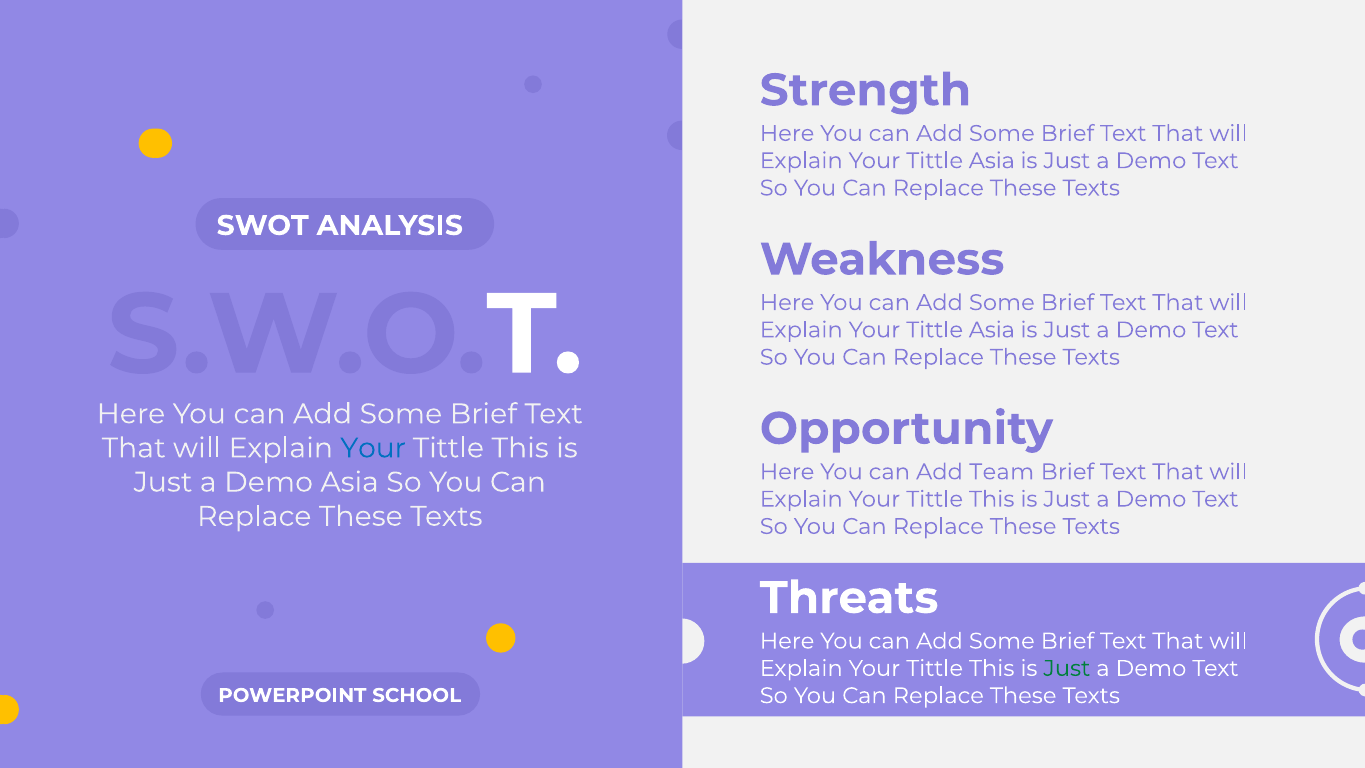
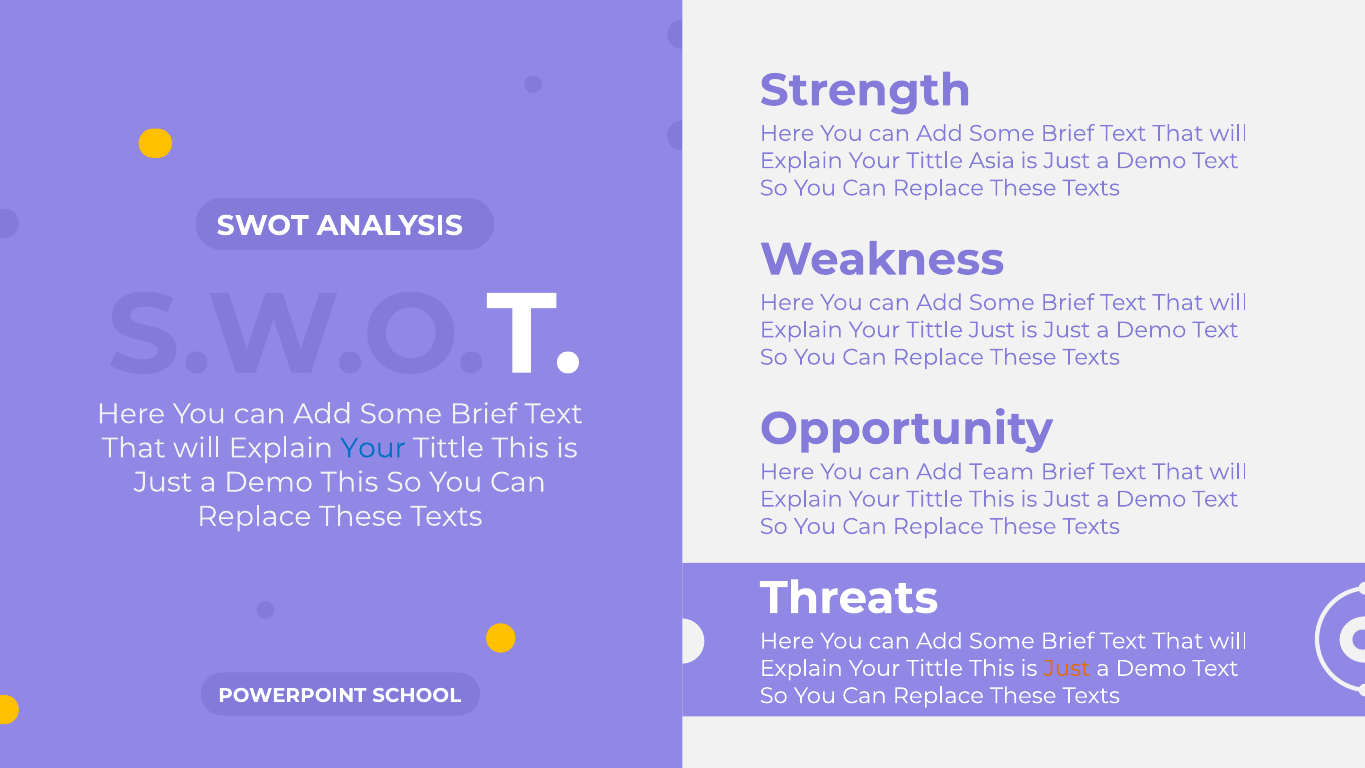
Asia at (992, 330): Asia -> Just
Demo Asia: Asia -> This
Just at (1067, 668) colour: green -> orange
